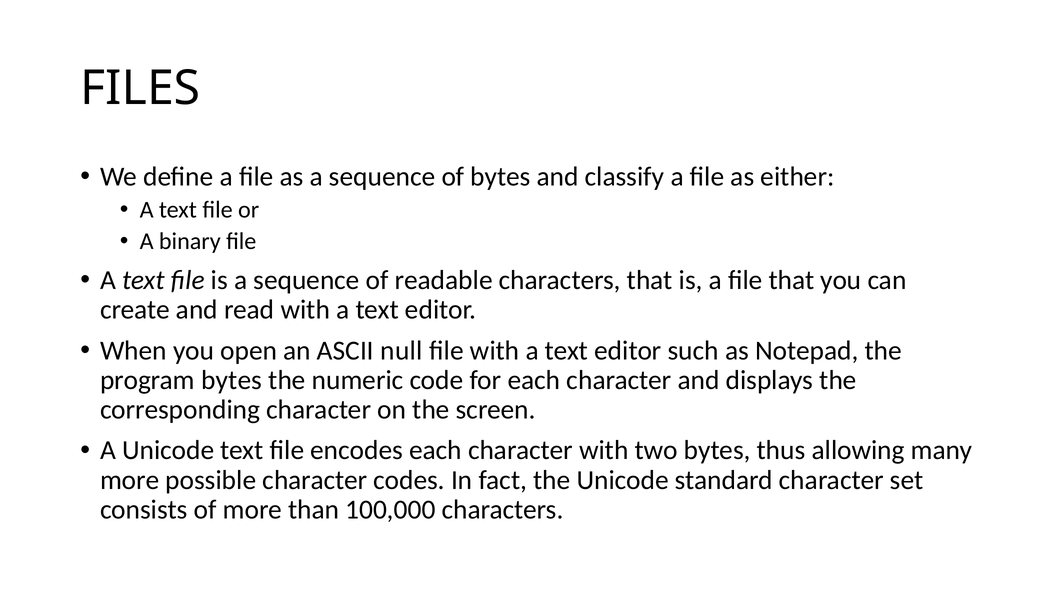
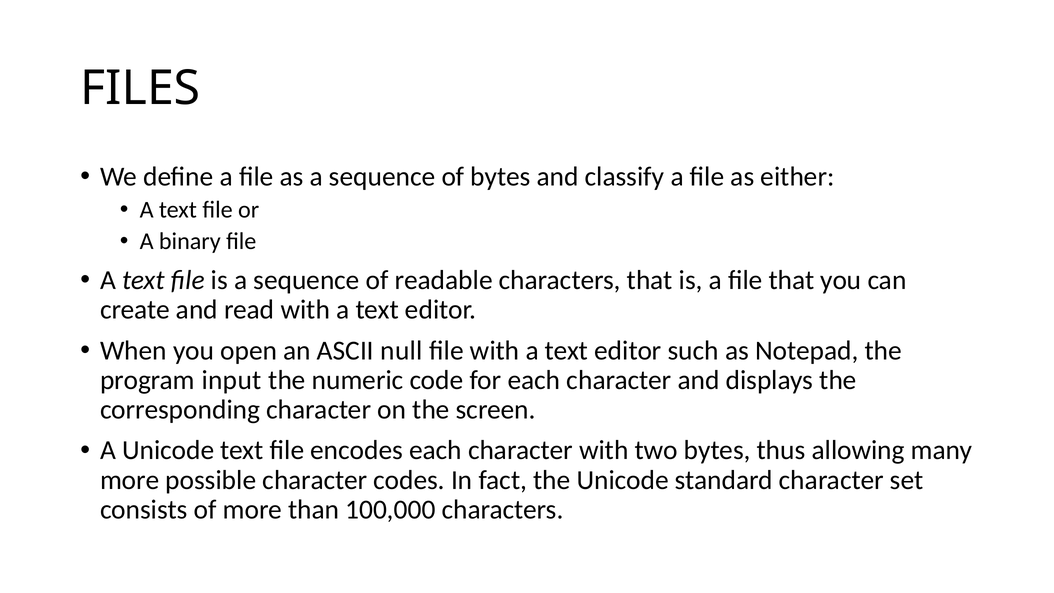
program bytes: bytes -> input
